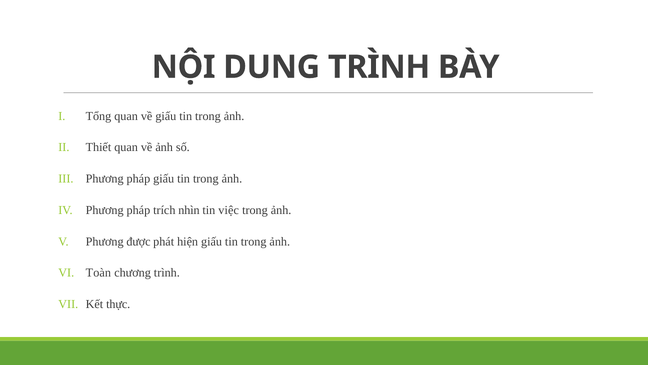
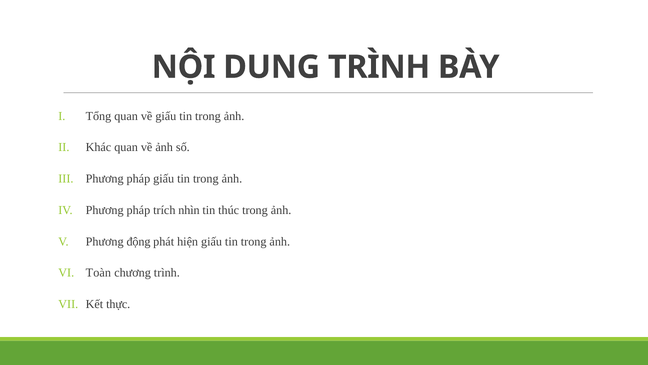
Thiết: Thiết -> Khác
việc: việc -> thúc
được: được -> động
